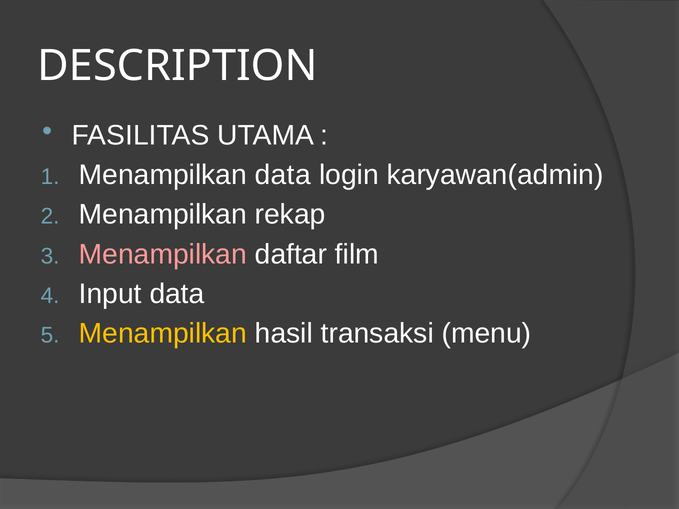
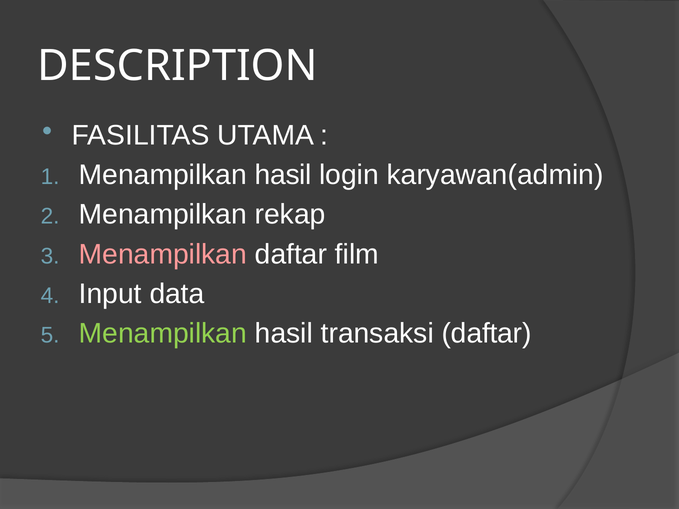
data at (283, 175): data -> hasil
Menampilkan at (163, 334) colour: yellow -> light green
transaksi menu: menu -> daftar
